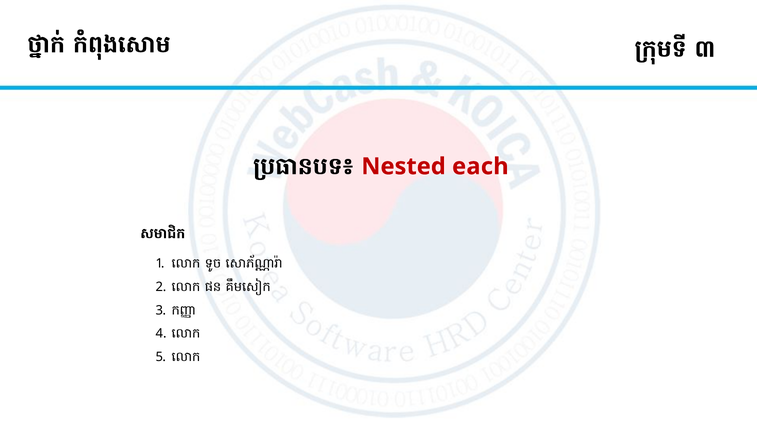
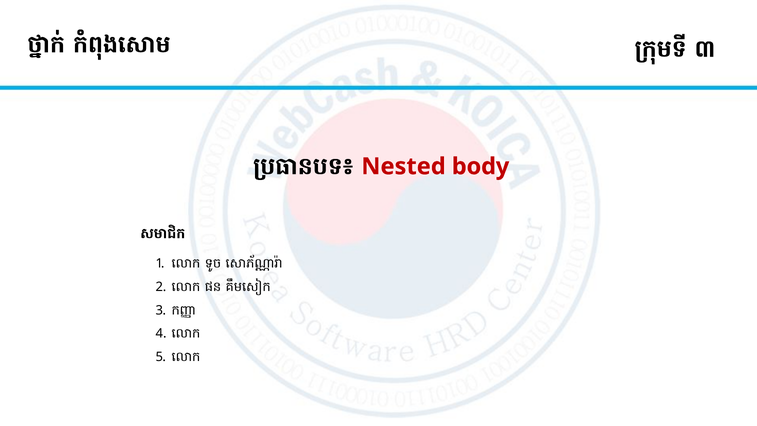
each: each -> body
